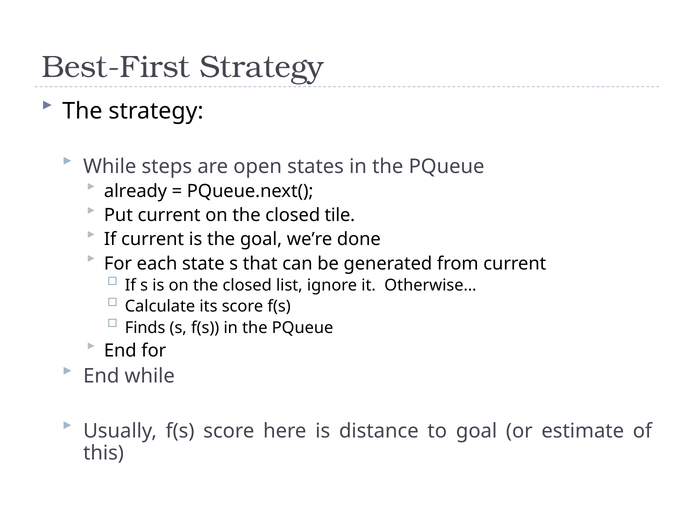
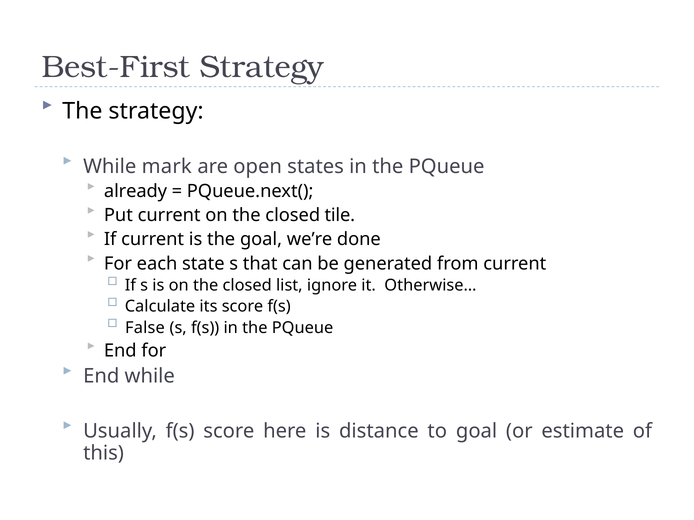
steps: steps -> mark
Finds: Finds -> False
